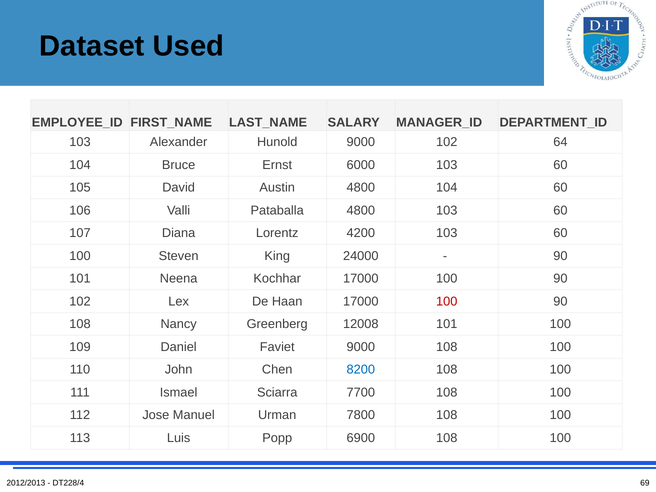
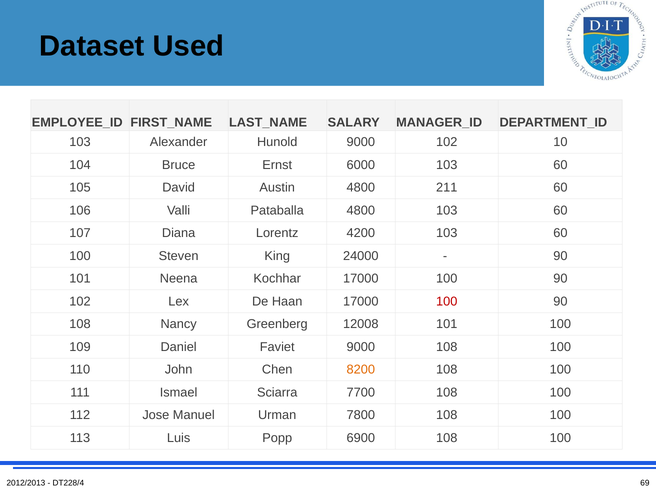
64: 64 -> 10
4800 104: 104 -> 211
8200 colour: blue -> orange
